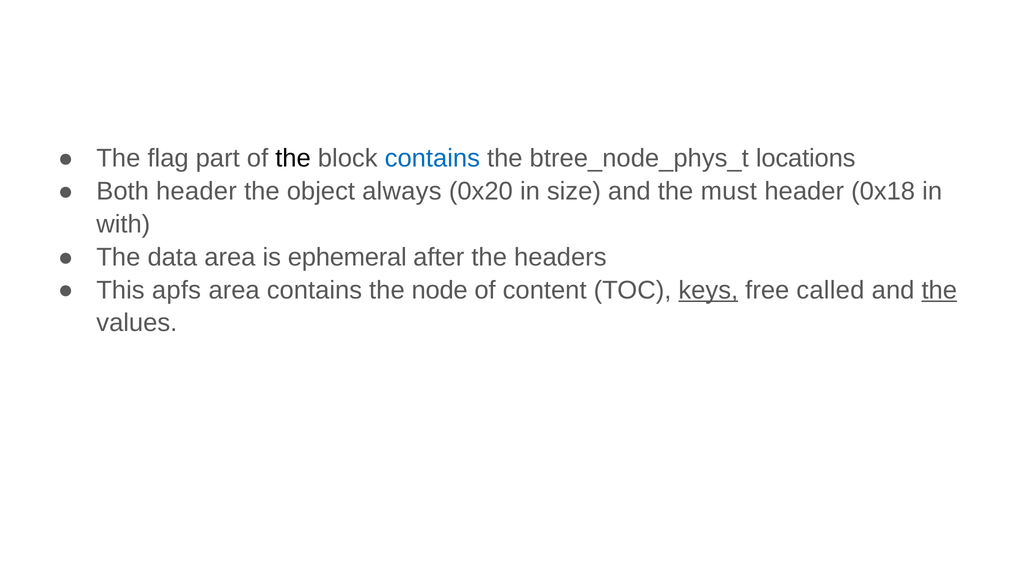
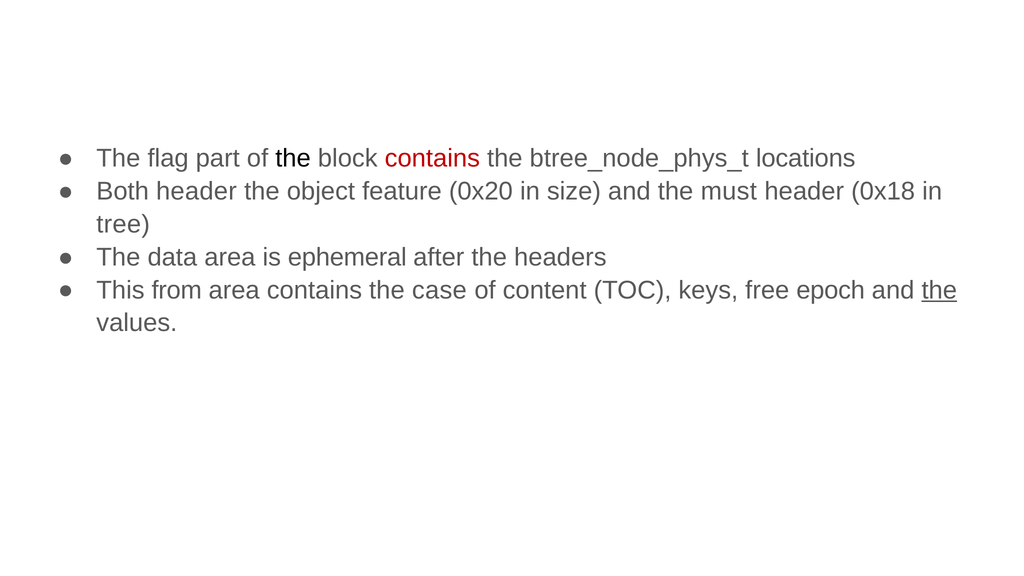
contains at (432, 158) colour: blue -> red
always: always -> feature
with: with -> tree
apfs: apfs -> from
node: node -> case
keys underline: present -> none
called: called -> epoch
